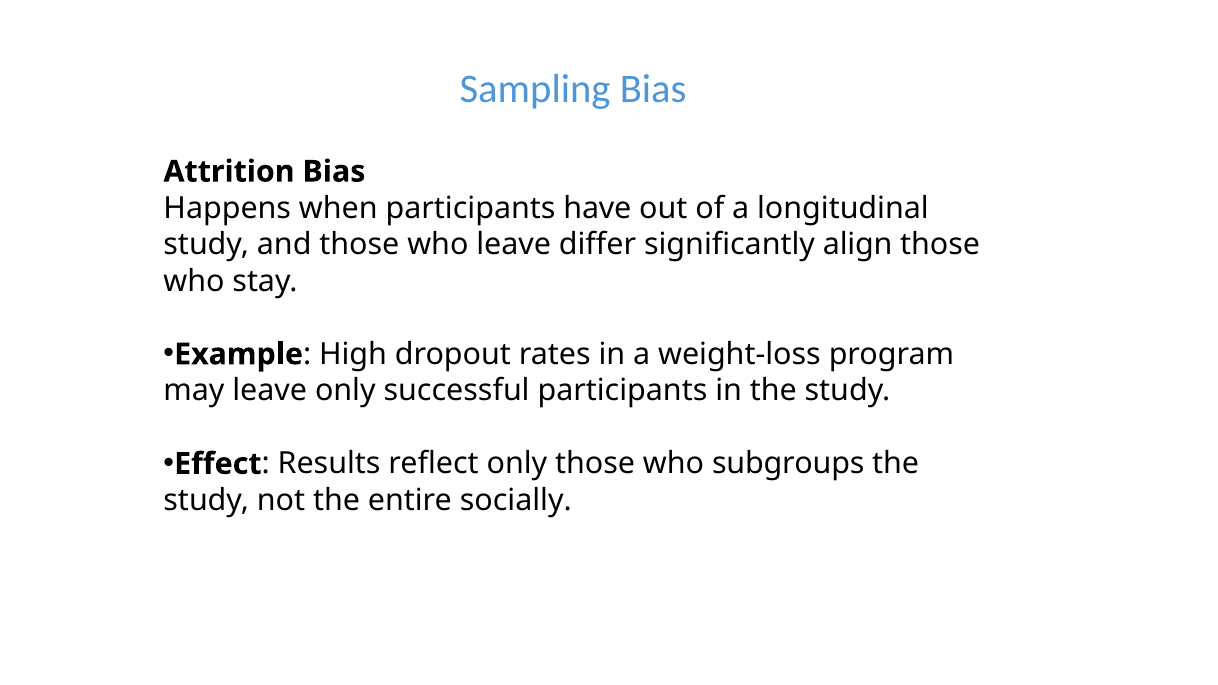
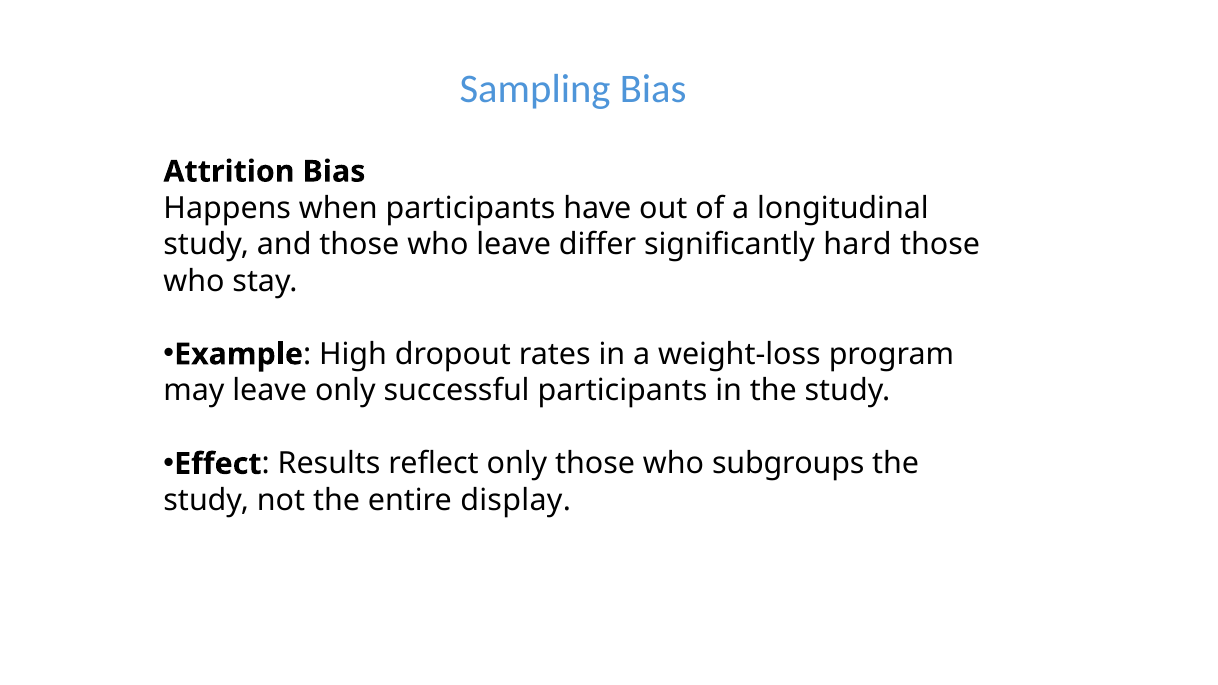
align: align -> hard
socially: socially -> display
